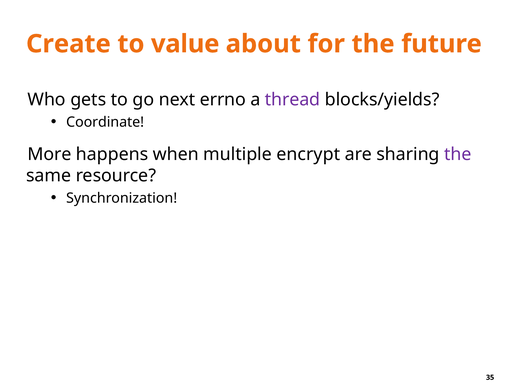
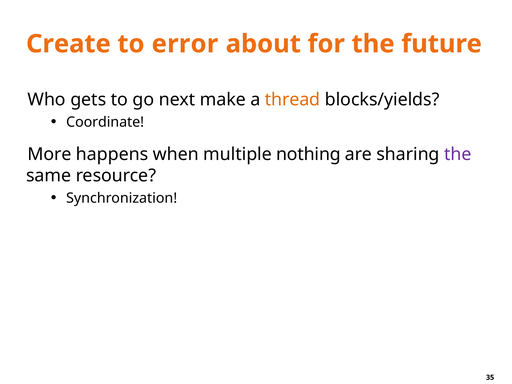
value: value -> error
errno: errno -> make
thread colour: purple -> orange
encrypt: encrypt -> nothing
